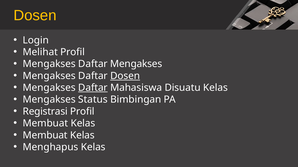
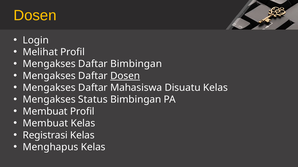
Daftar Mengakses: Mengakses -> Bimbingan
Daftar at (93, 88) underline: present -> none
Registrasi at (45, 112): Registrasi -> Membuat
Membuat at (45, 136): Membuat -> Registrasi
